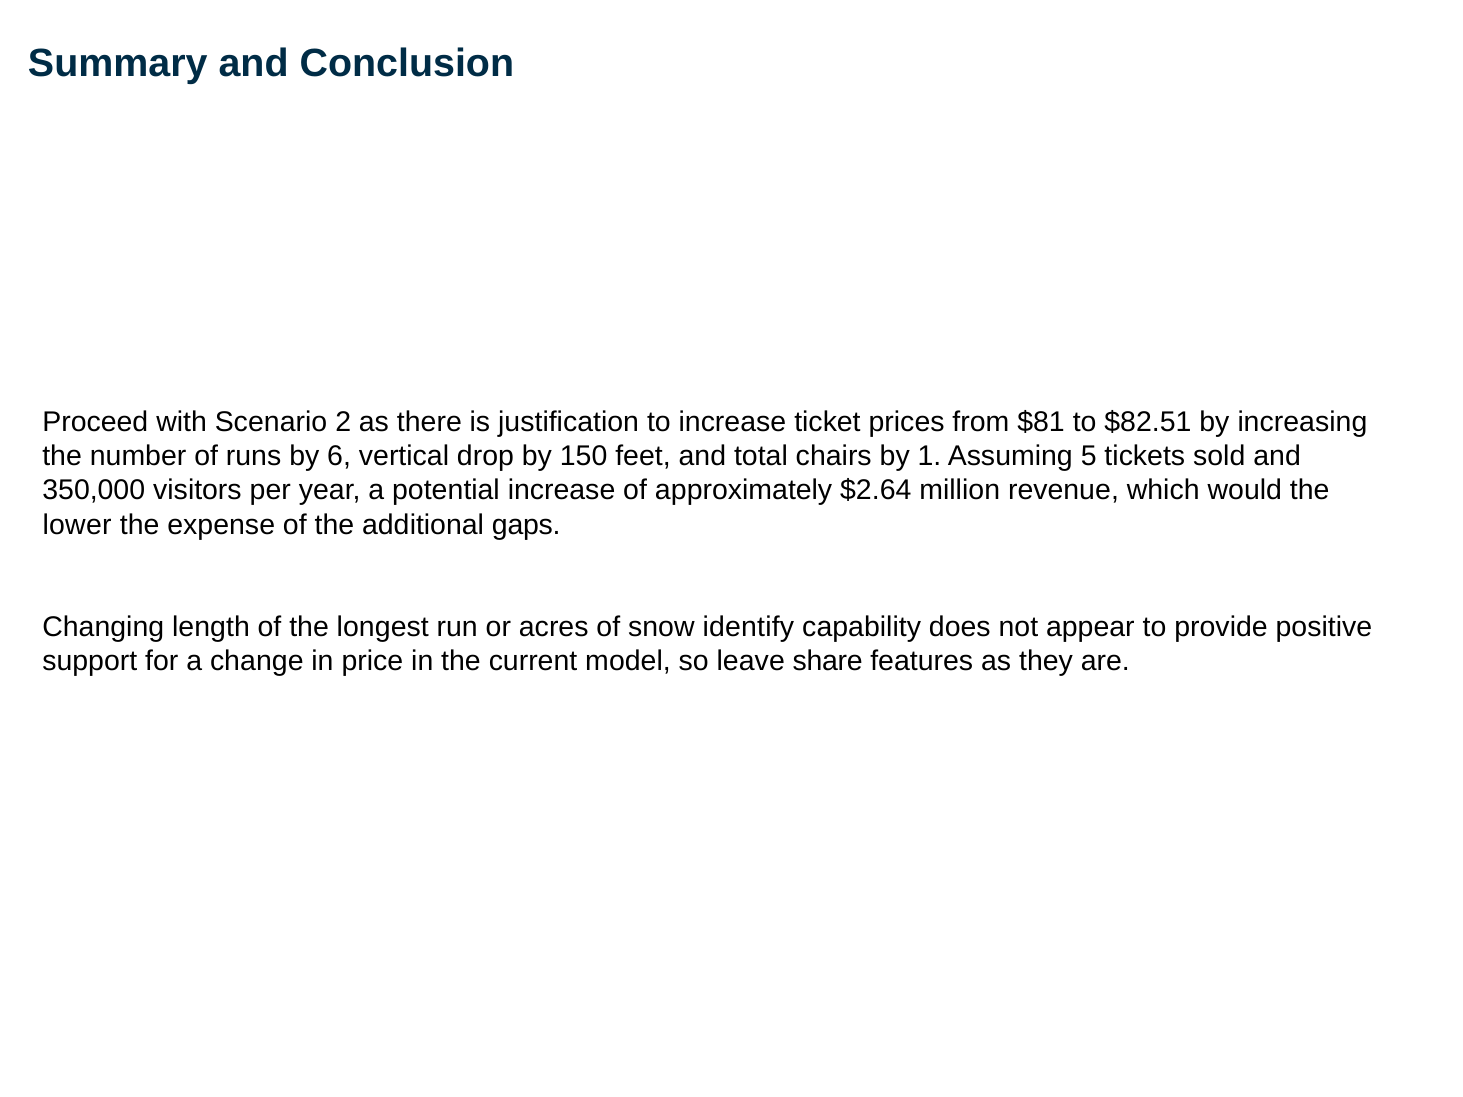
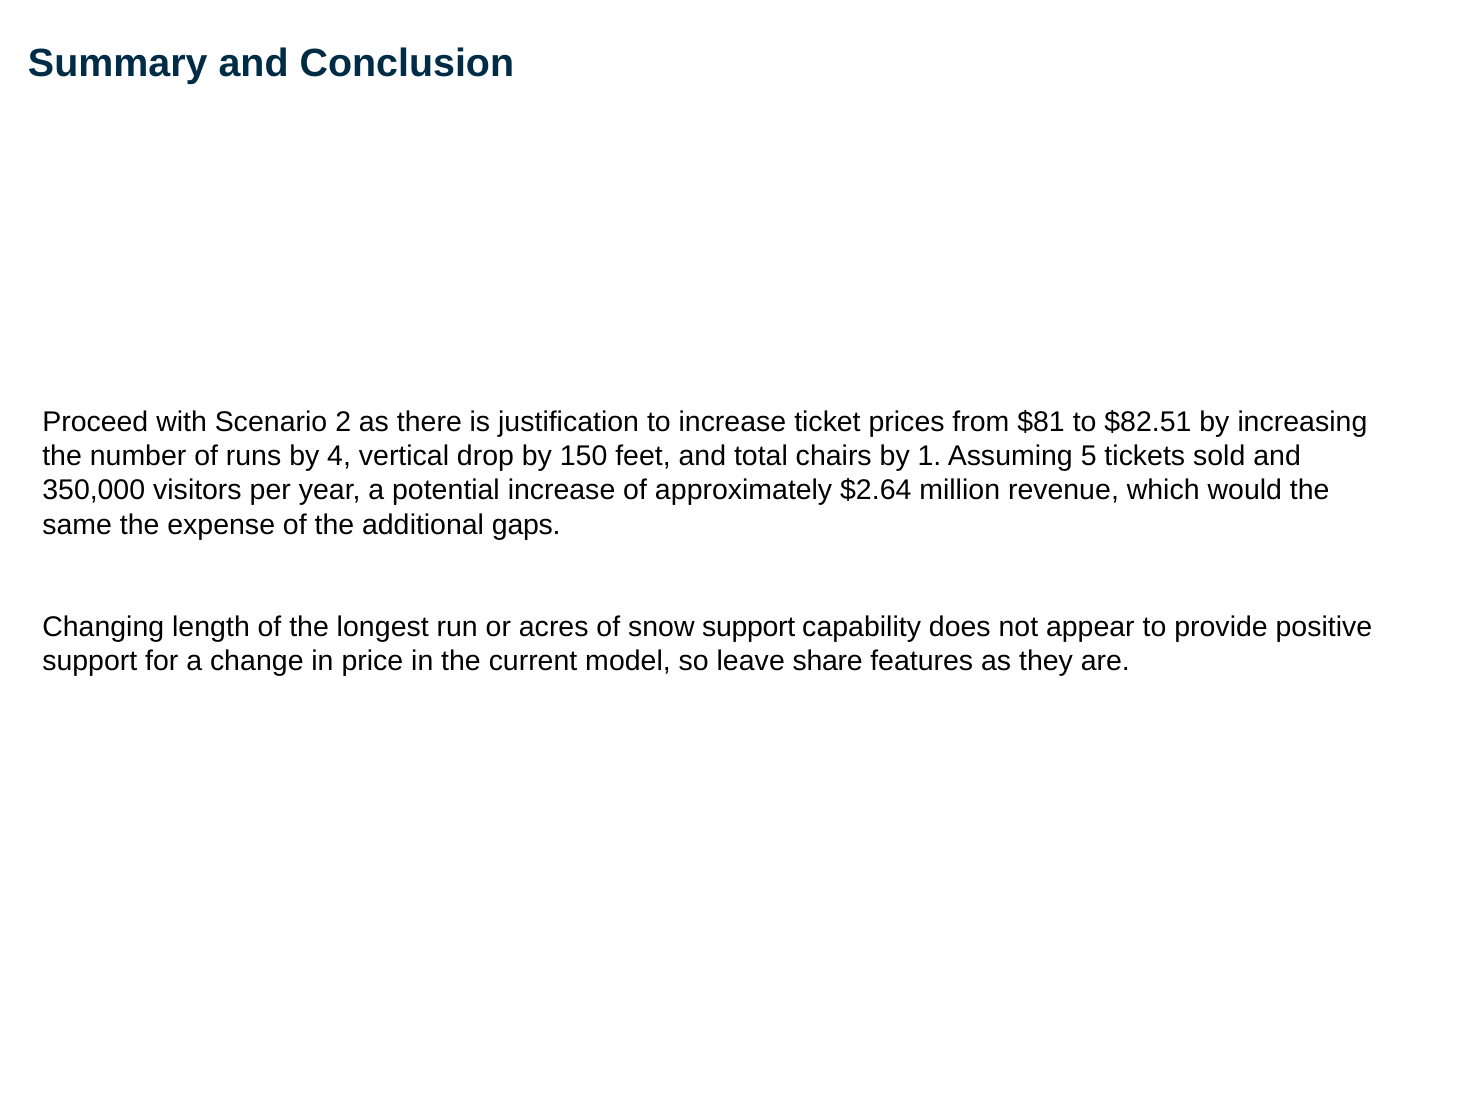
6: 6 -> 4
lower: lower -> same
snow identify: identify -> support
